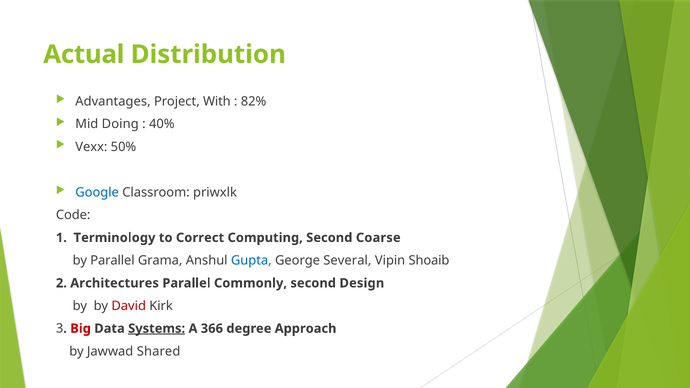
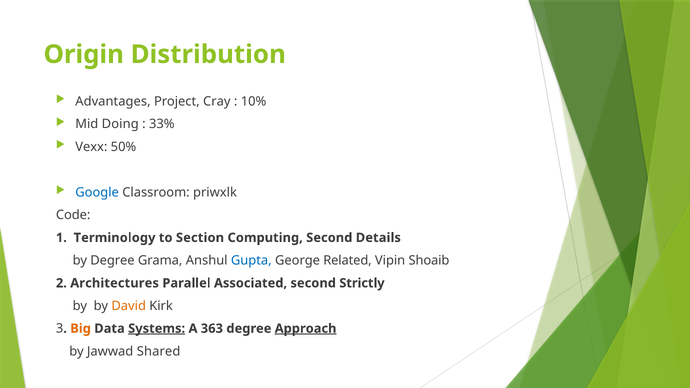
Actual: Actual -> Origin
With: With -> Cray
82%: 82% -> 10%
40%: 40% -> 33%
Correct: Correct -> Section
Coarse: Coarse -> Details
by Parallel: Parallel -> Degree
Several: Several -> Related
Commonly: Commonly -> Associated
Design: Design -> Strictly
David colour: red -> orange
Big colour: red -> orange
366: 366 -> 363
Approach underline: none -> present
